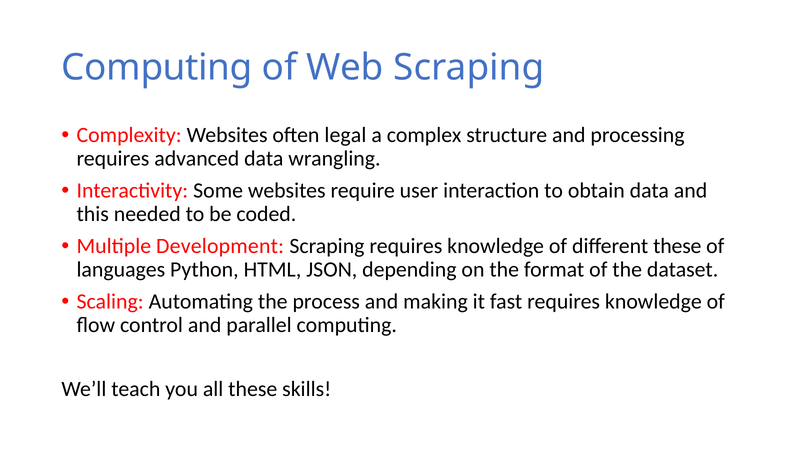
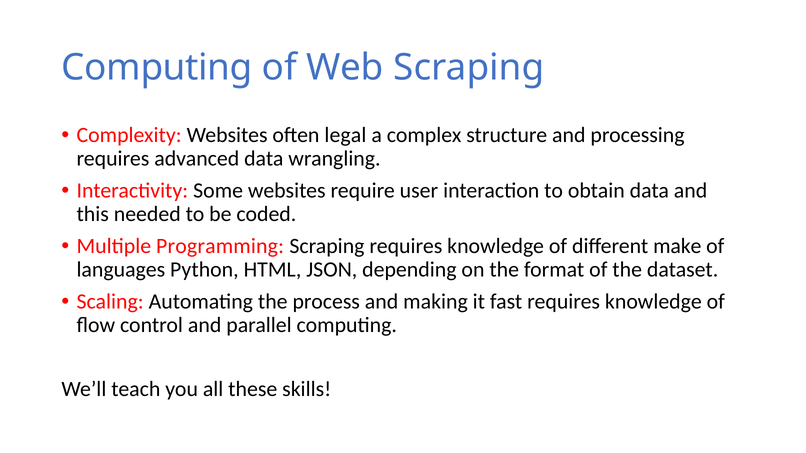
Development: Development -> Programming
different these: these -> make
